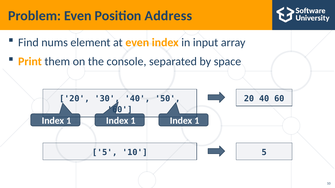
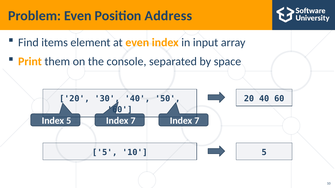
nums: nums -> items
1 at (69, 121): 1 -> 5
1 at (133, 121): 1 -> 7
1 at (197, 121): 1 -> 7
